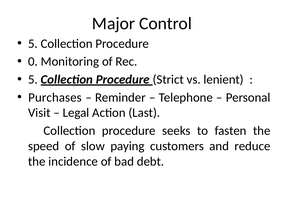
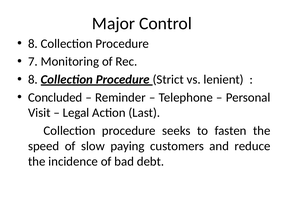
5 at (33, 44): 5 -> 8
0: 0 -> 7
5 at (33, 79): 5 -> 8
Purchases: Purchases -> Concluded
